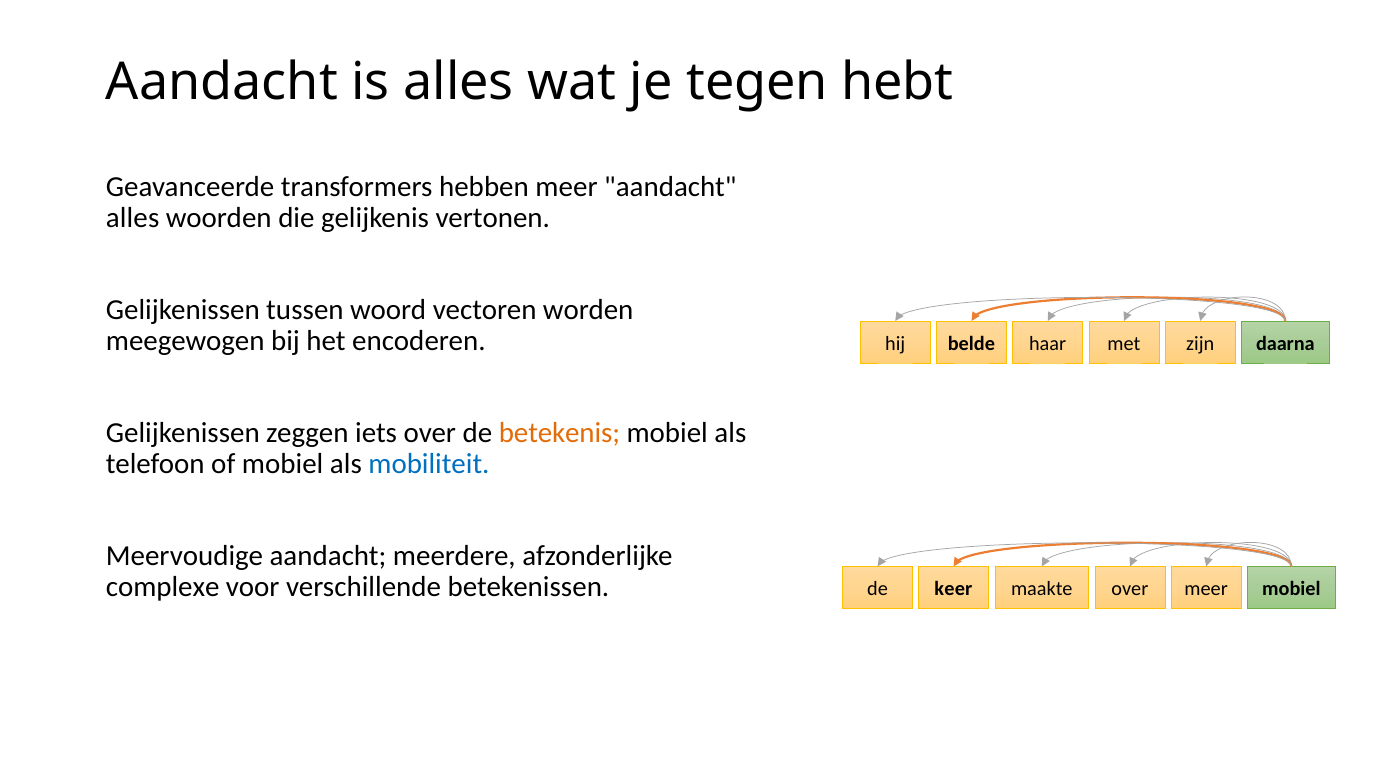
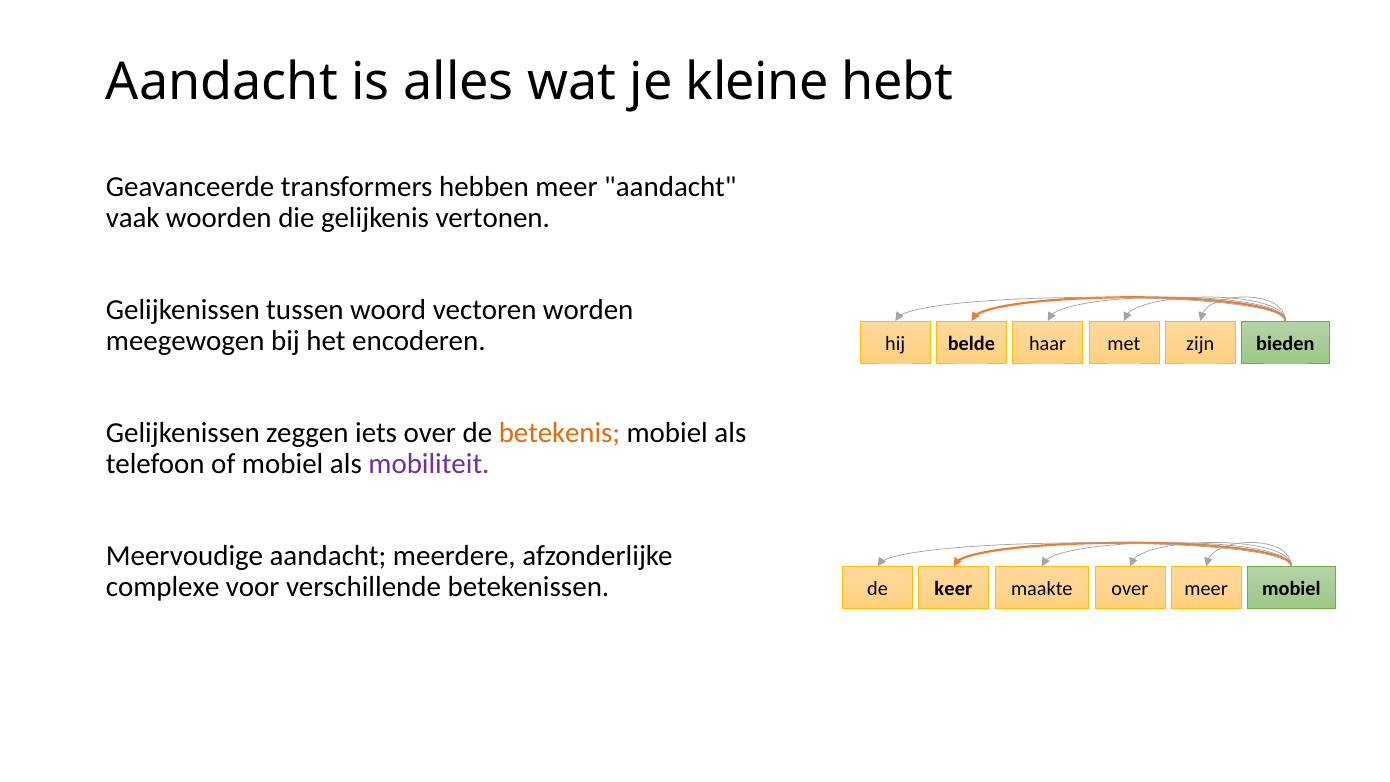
tegen: tegen -> kleine
alles at (133, 218): alles -> vaak
daarna: daarna -> bieden
mobiliteit colour: blue -> purple
